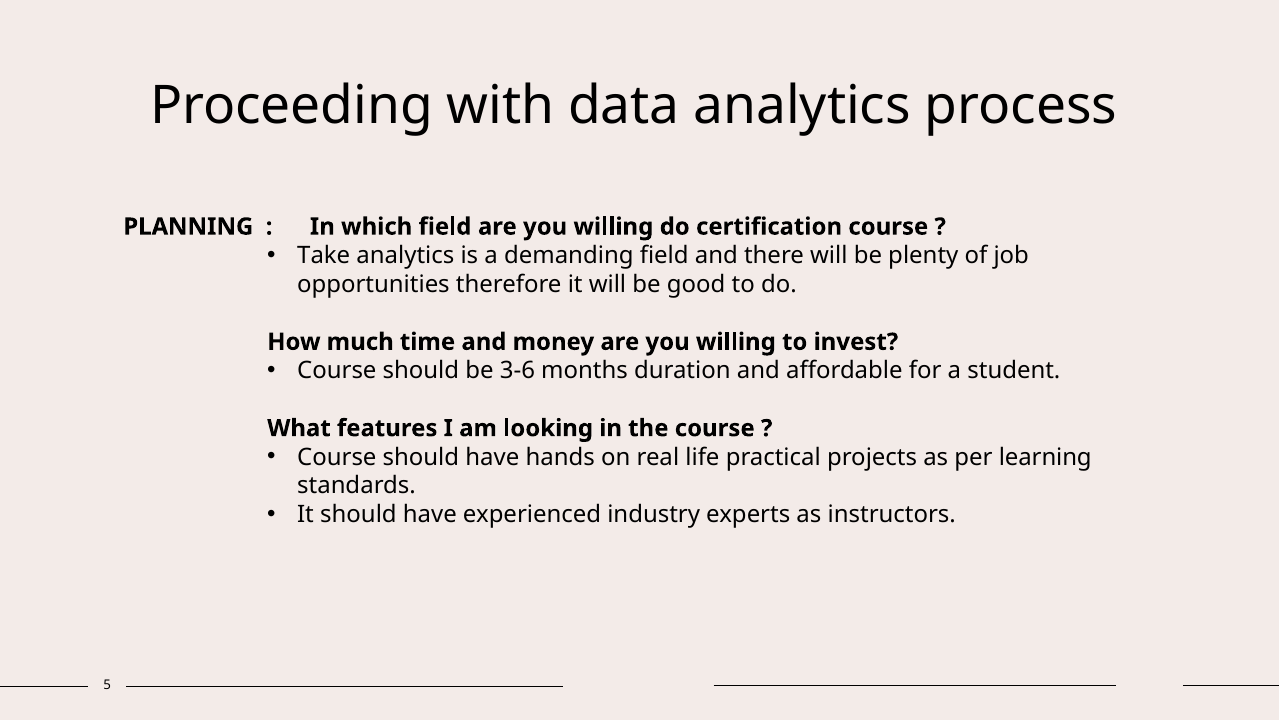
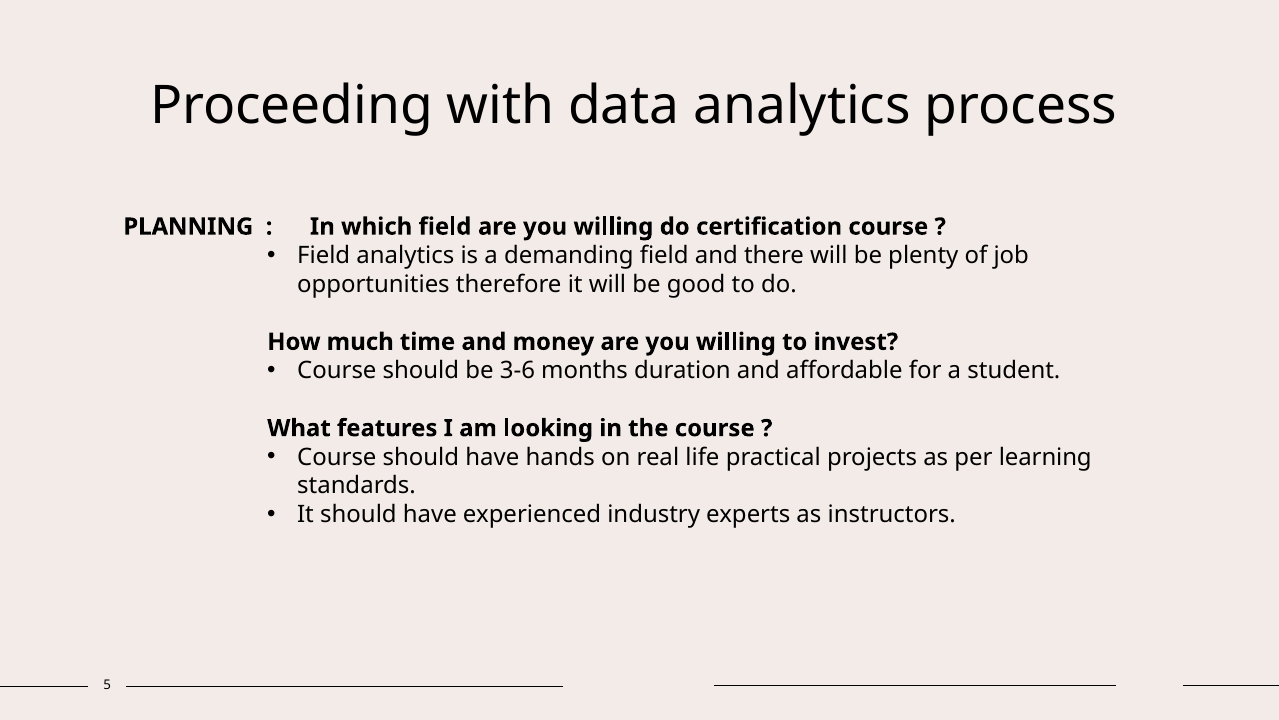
Take at (324, 255): Take -> Field
